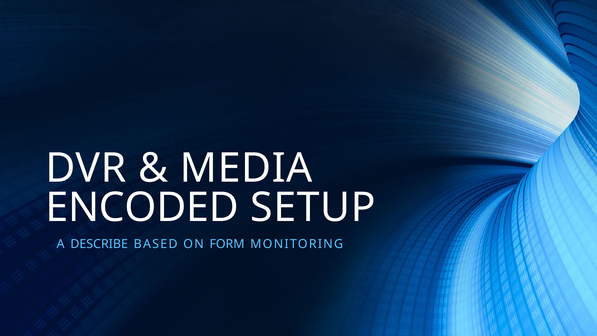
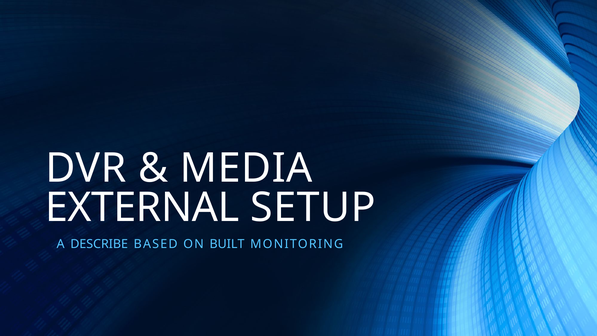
ENCODED: ENCODED -> EXTERNAL
FORM: FORM -> BUILT
